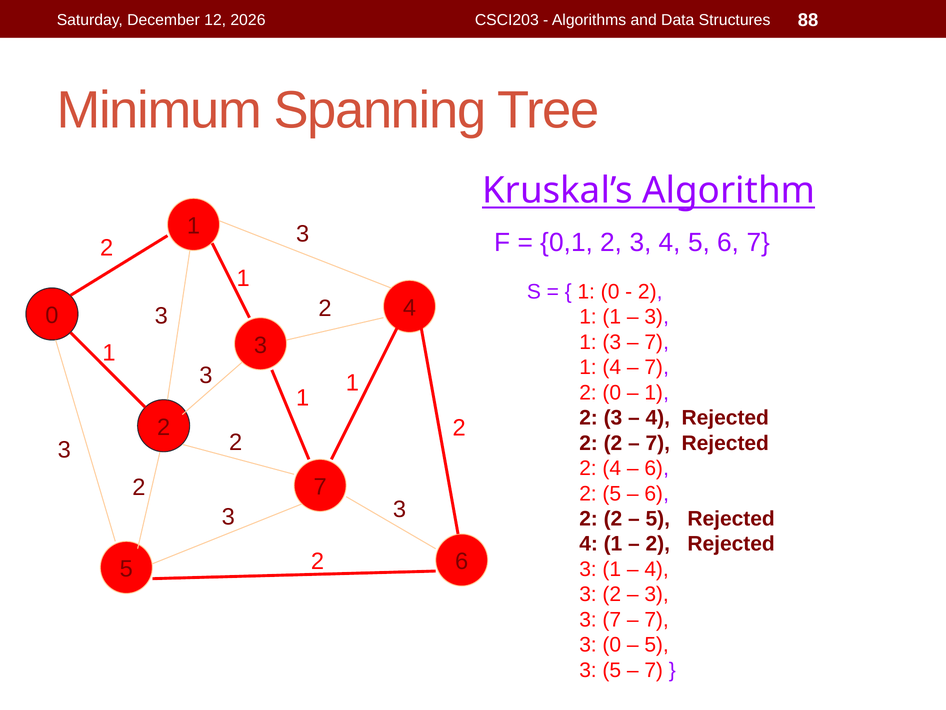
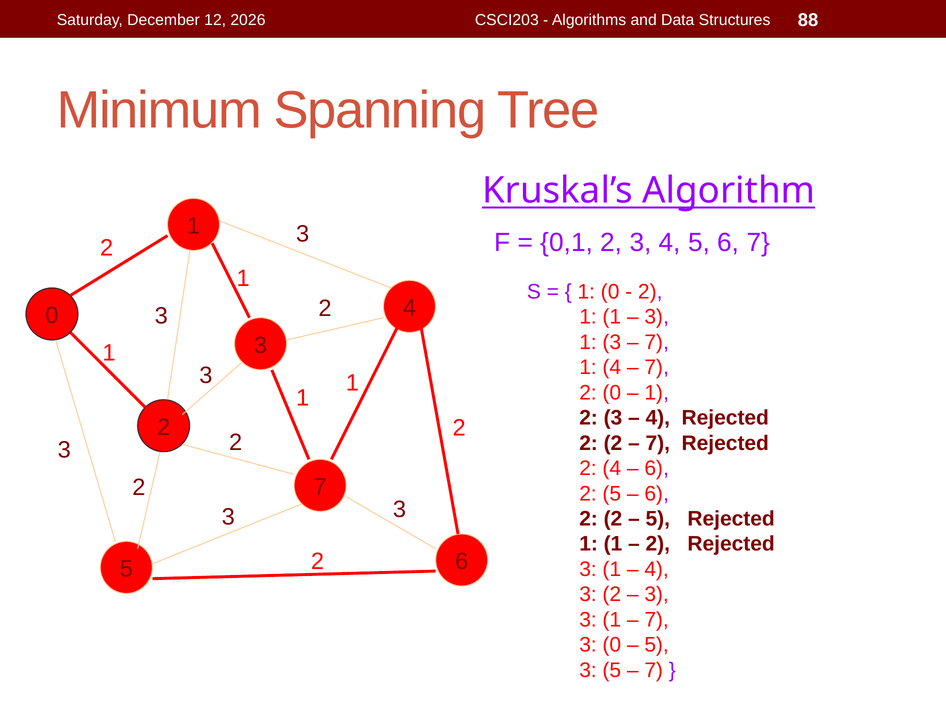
4 at (589, 544): 4 -> 1
7 at (612, 619): 7 -> 1
